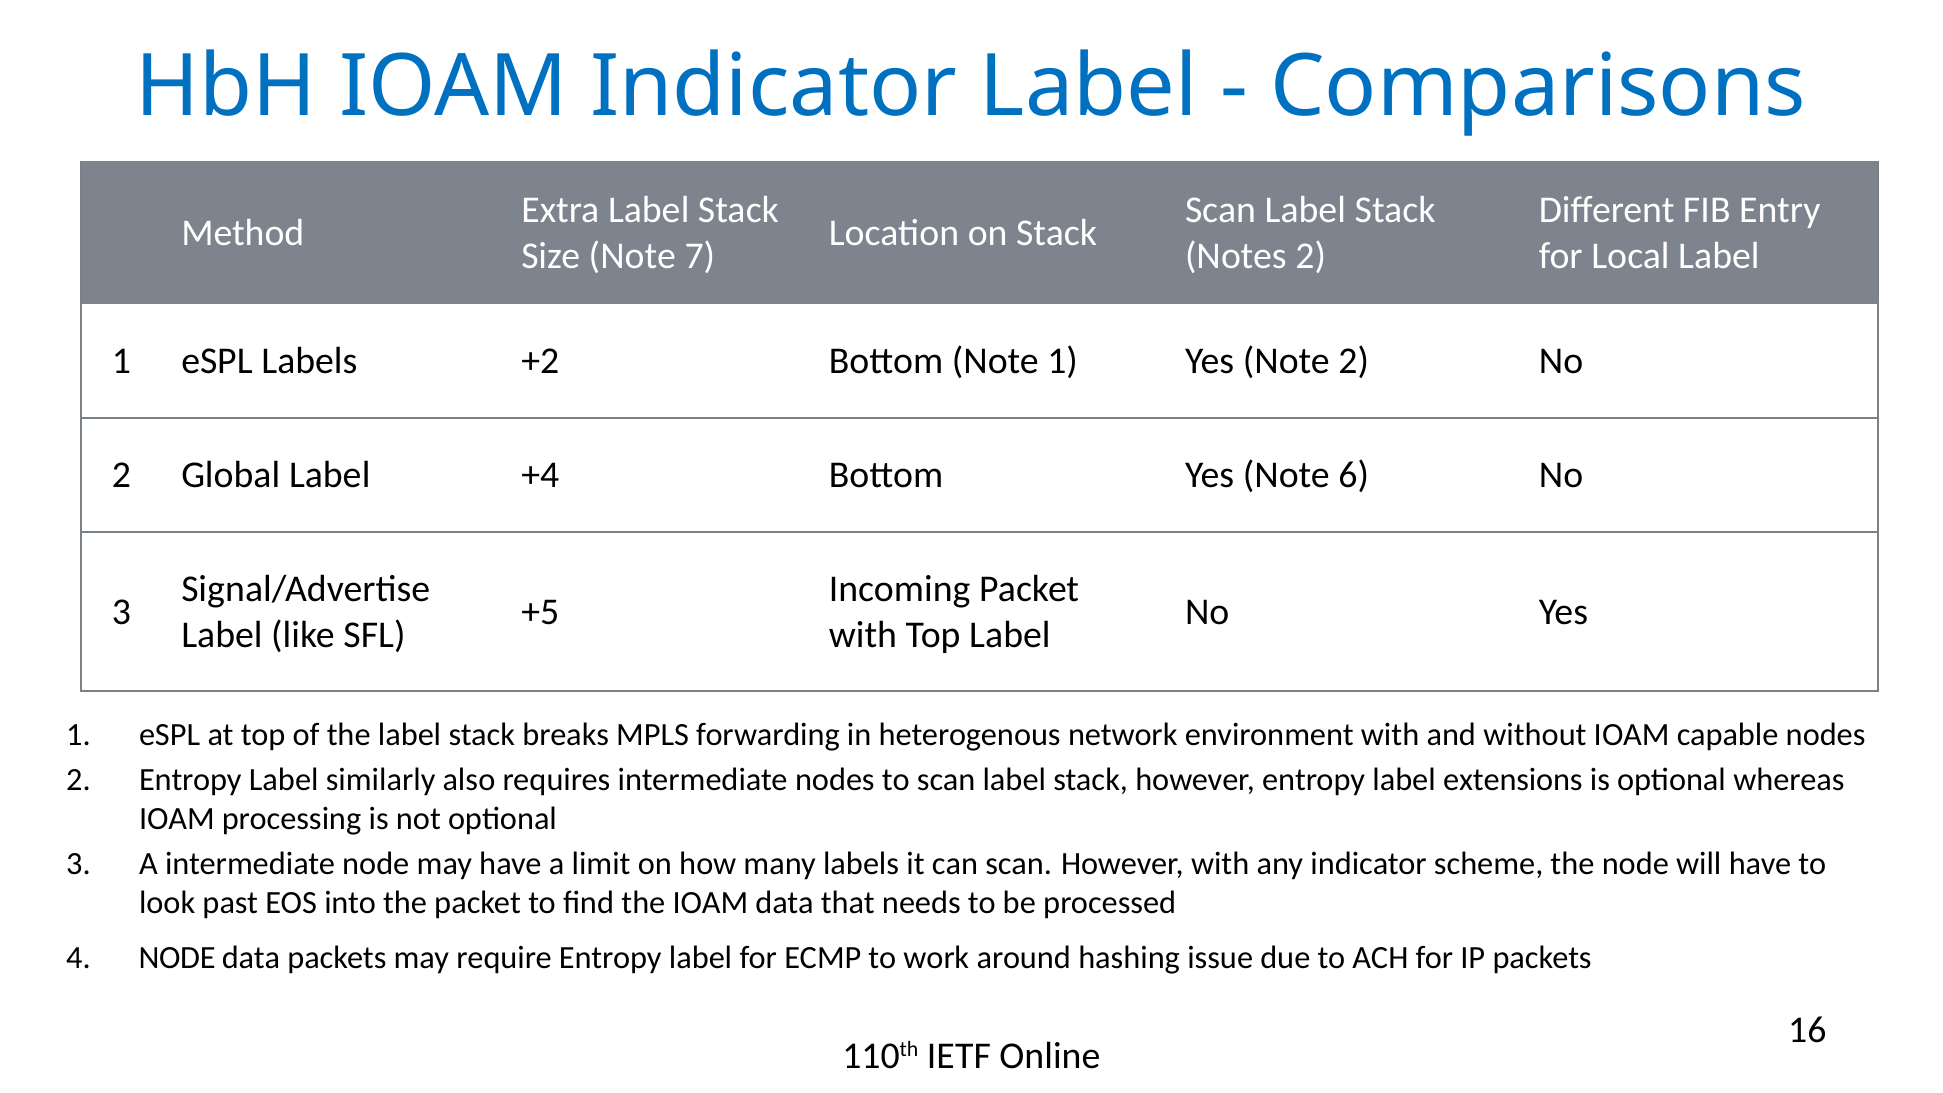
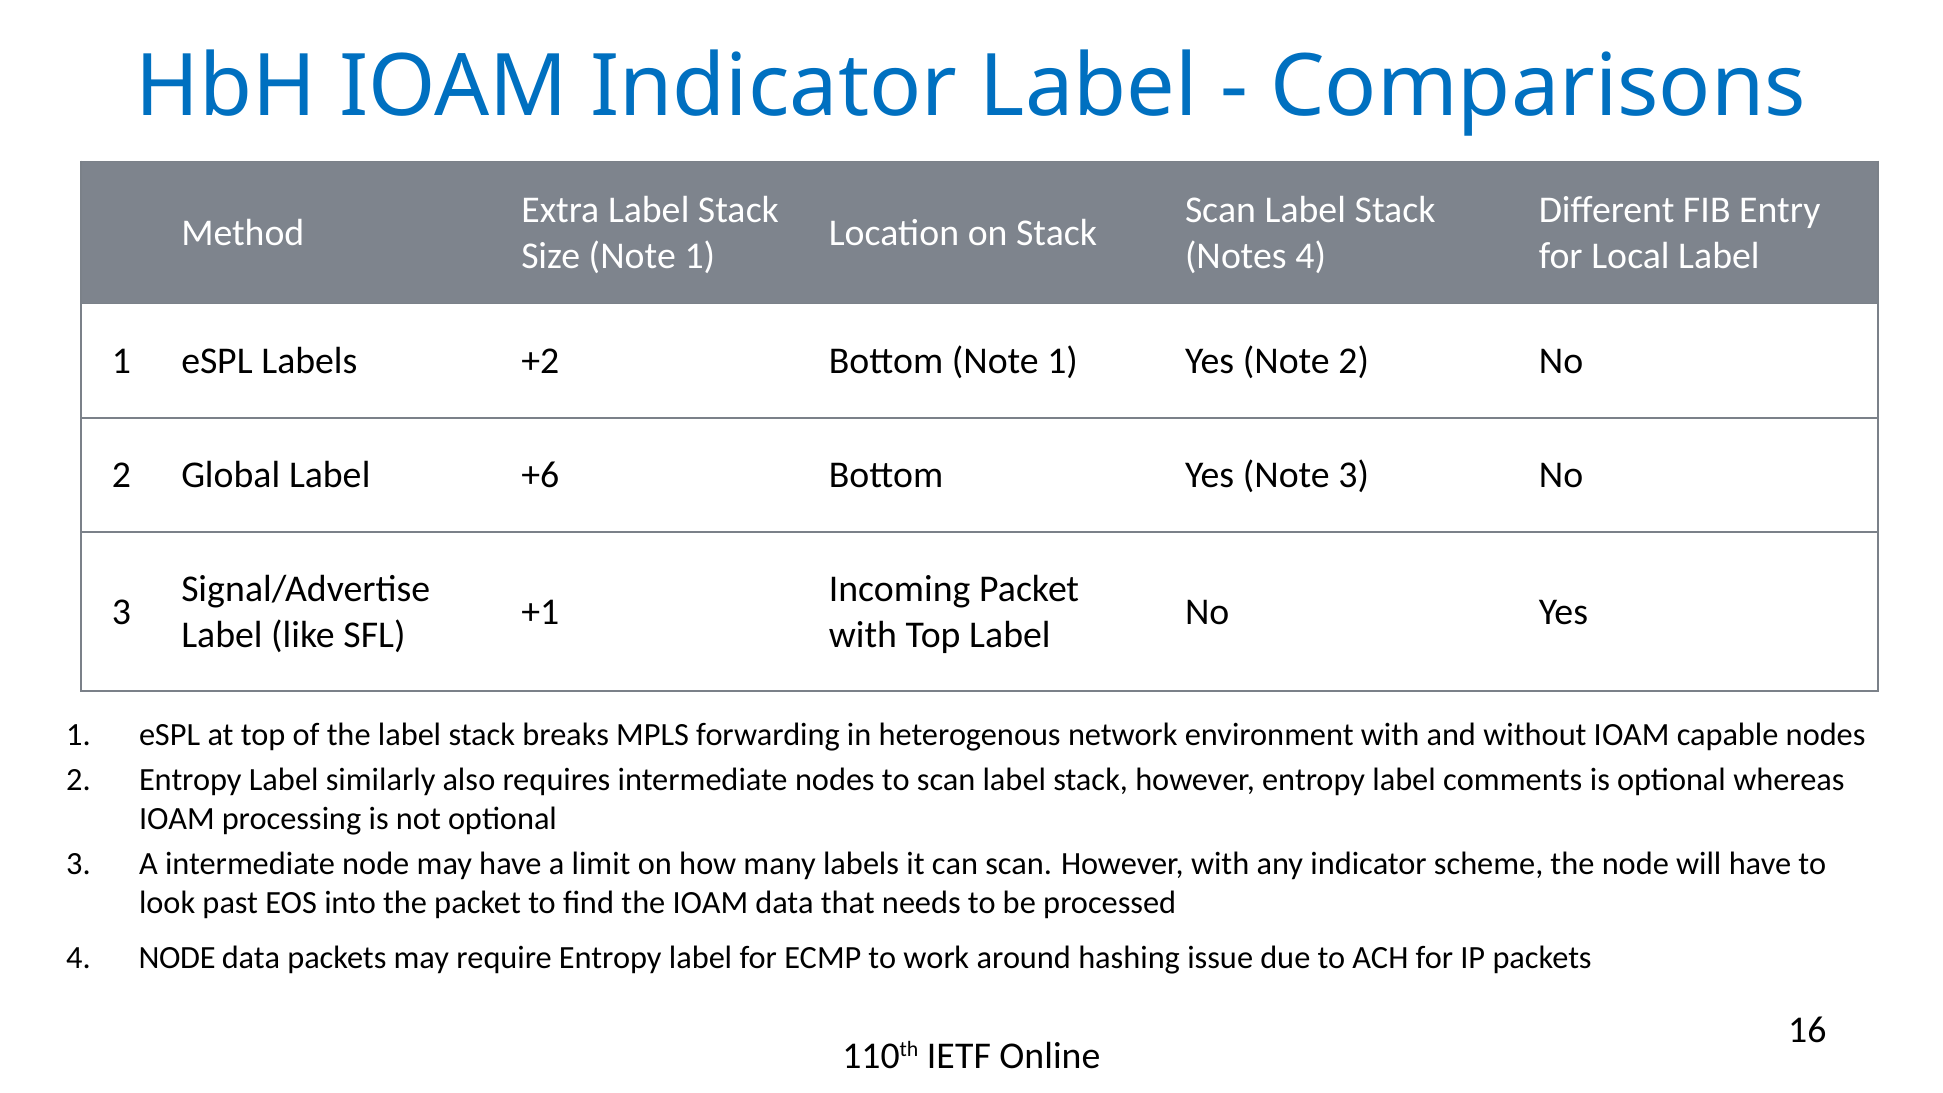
Size Note 7: 7 -> 1
Notes 2: 2 -> 4
+4: +4 -> +6
Note 6: 6 -> 3
+5: +5 -> +1
extensions: extensions -> comments
